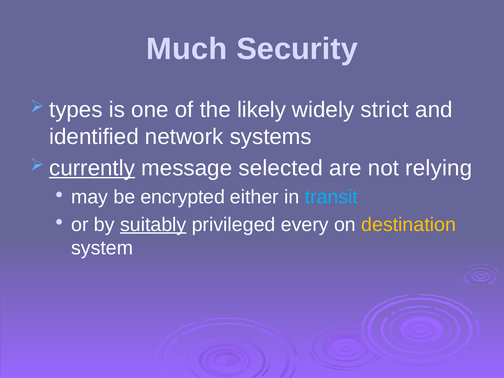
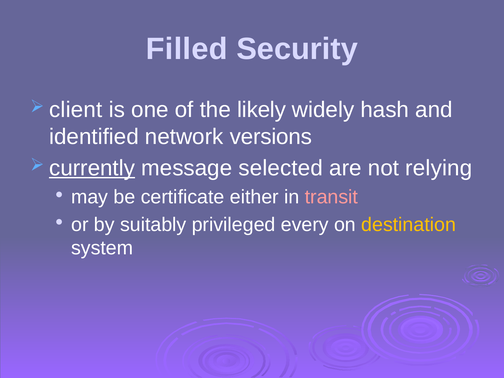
Much: Much -> Filled
types: types -> client
strict: strict -> hash
systems: systems -> versions
encrypted: encrypted -> certificate
transit colour: light blue -> pink
suitably underline: present -> none
